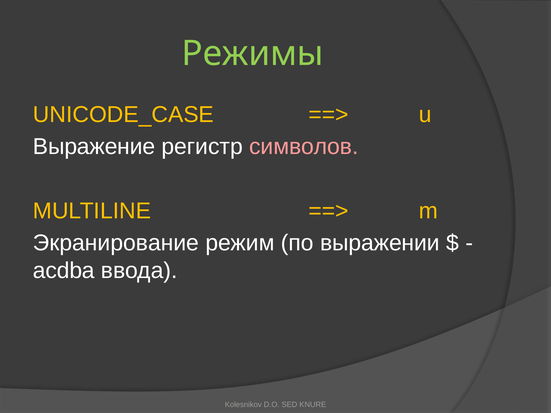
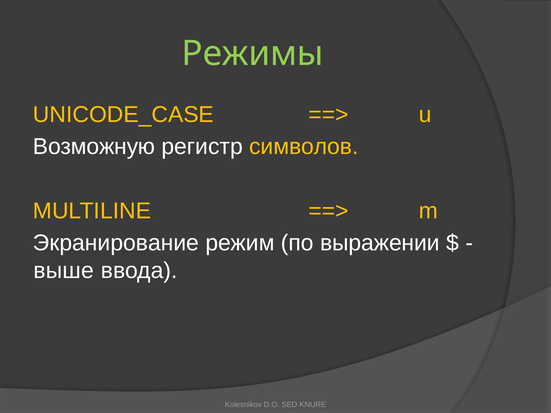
Выражение: Выражение -> Возможную
символов colour: pink -> yellow
acdba: acdba -> выше
